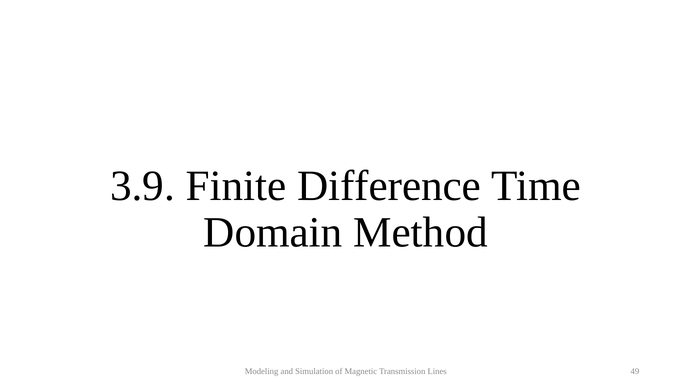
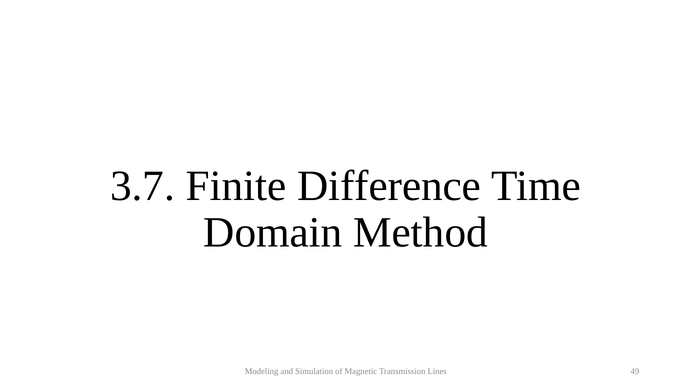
3.9: 3.9 -> 3.7
